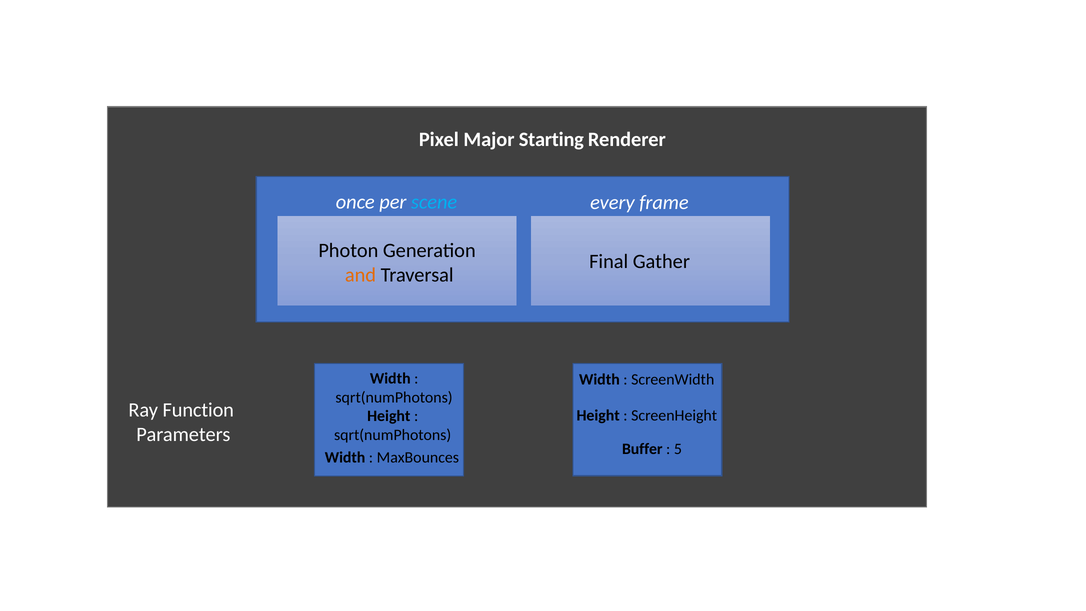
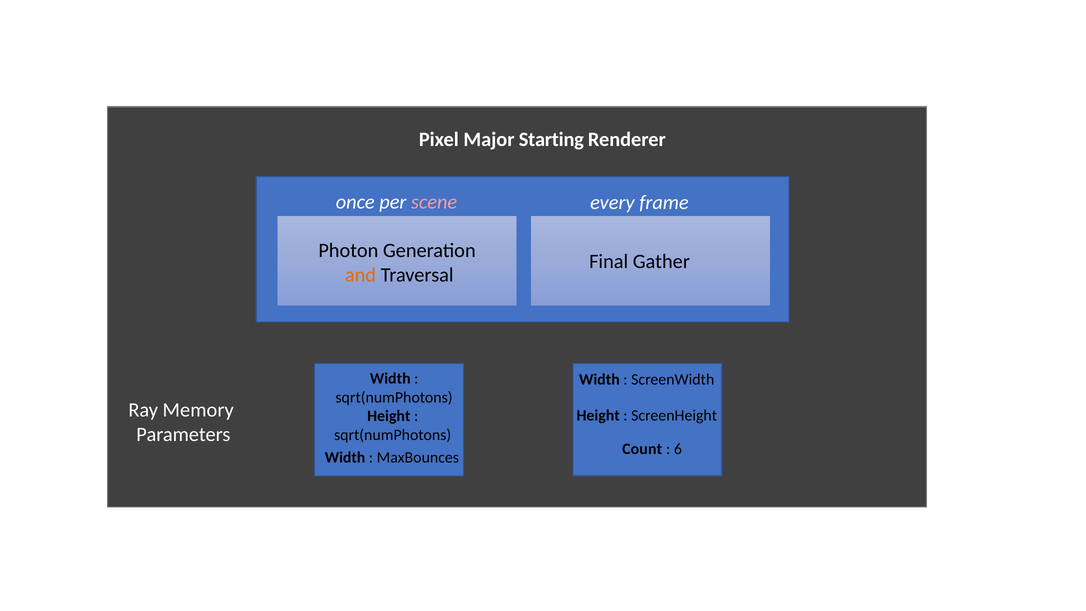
scene colour: light blue -> pink
Function: Function -> Memory
Buffer: Buffer -> Count
5: 5 -> 6
